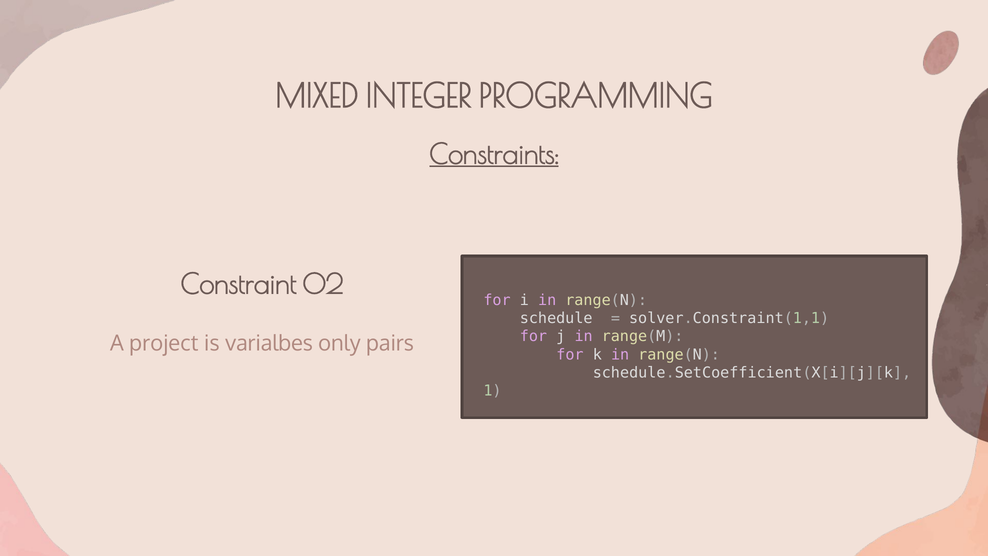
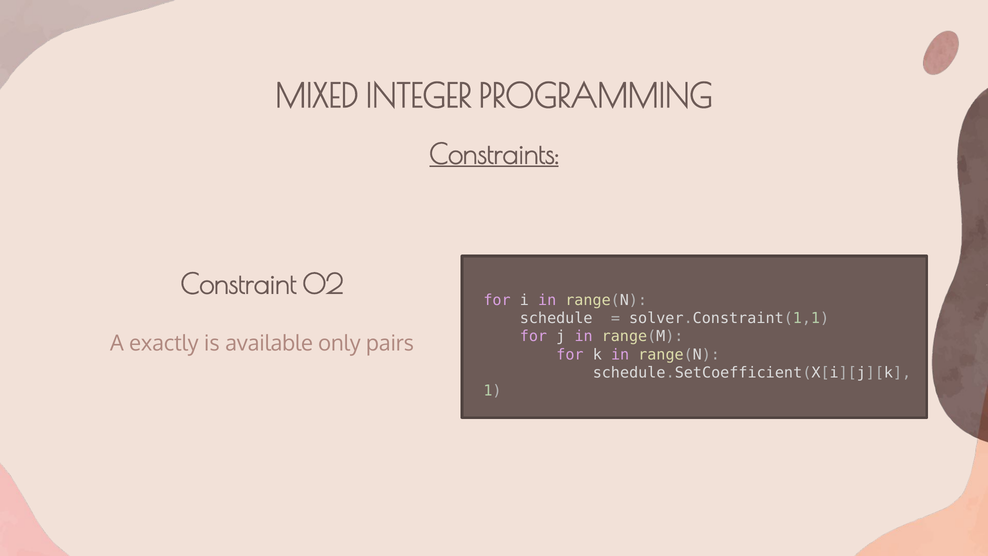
project: project -> exactly
varialbes: varialbes -> available
